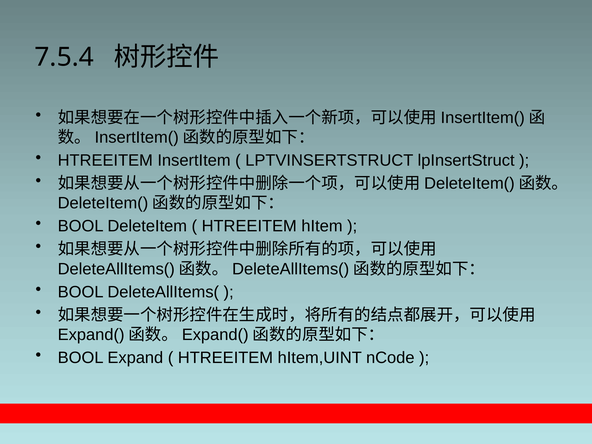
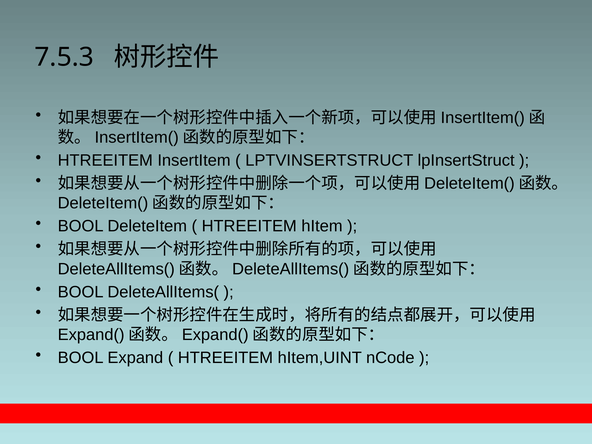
7.5.4: 7.5.4 -> 7.5.3
